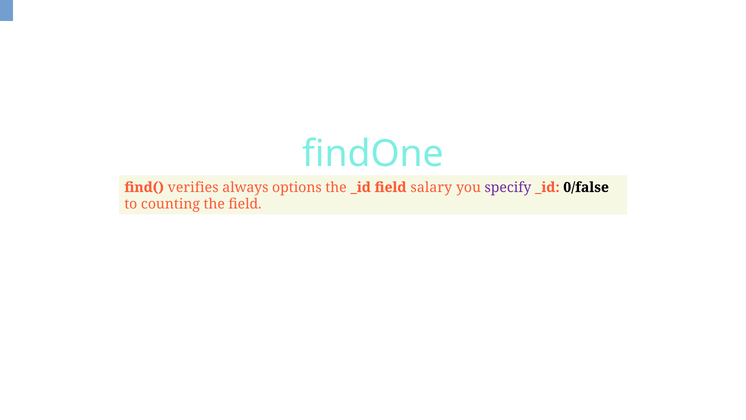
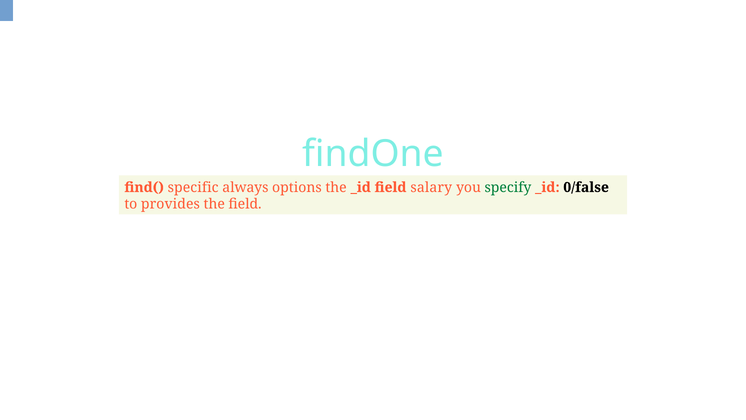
verifies: verifies -> specific
specify colour: purple -> green
counting: counting -> provides
